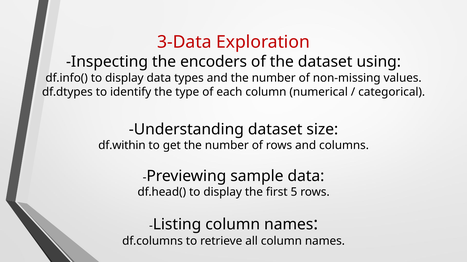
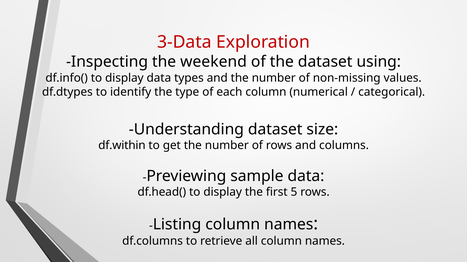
encoders: encoders -> weekend
